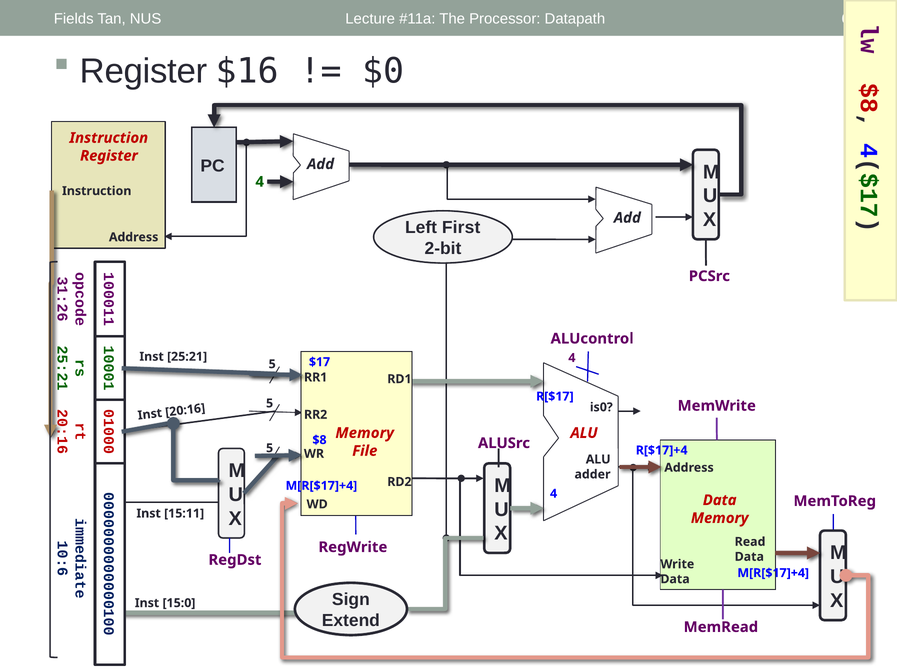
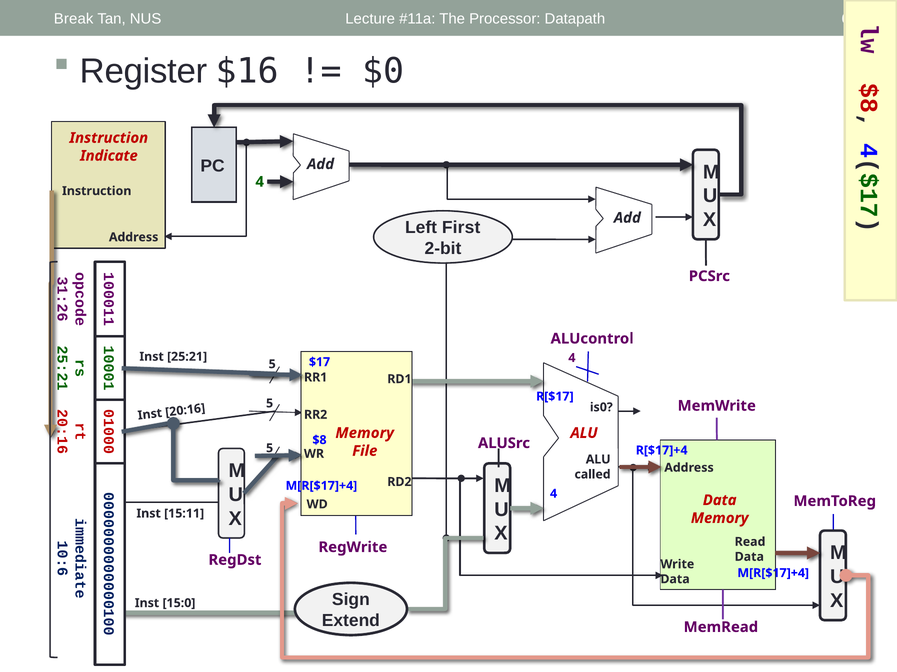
Fields: Fields -> Break
Register at (109, 156): Register -> Indicate
adder: adder -> called
